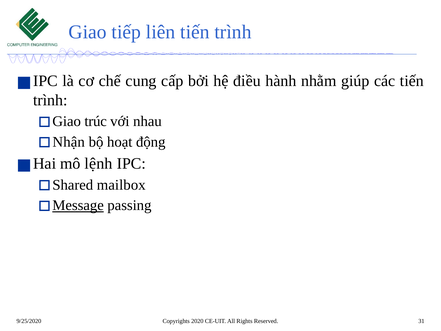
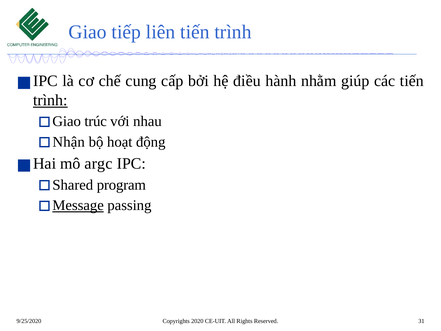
trình at (50, 100) underline: none -> present
lệnh: lệnh -> argc
mailbox: mailbox -> program
